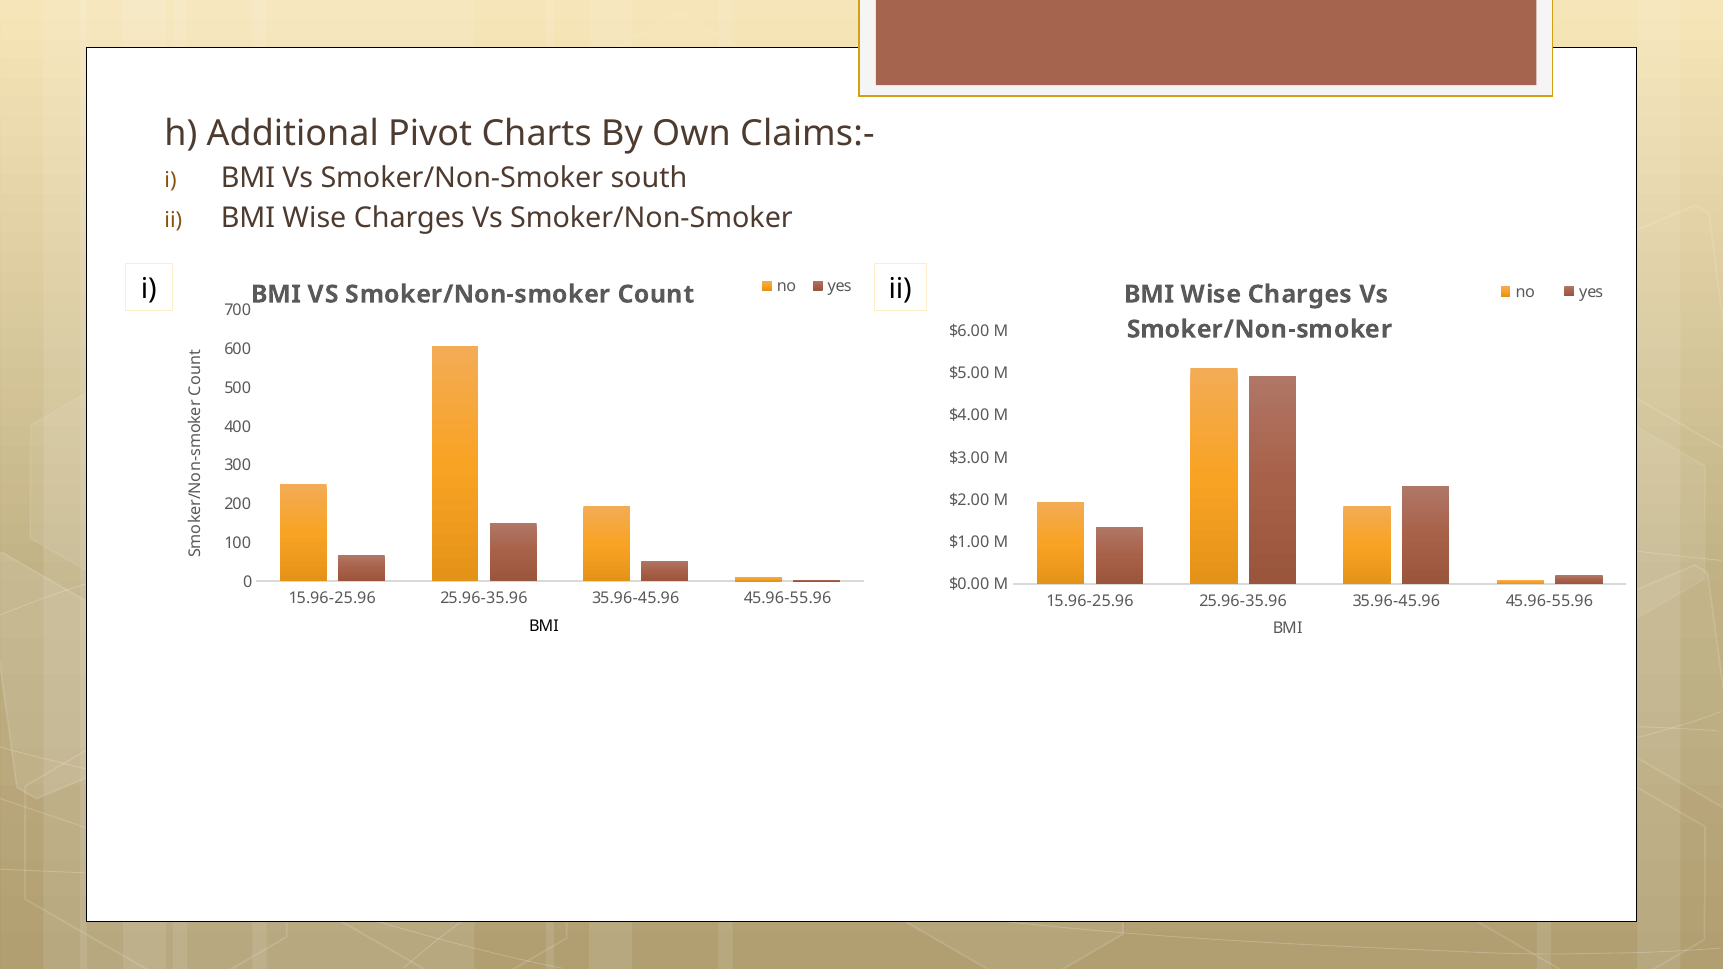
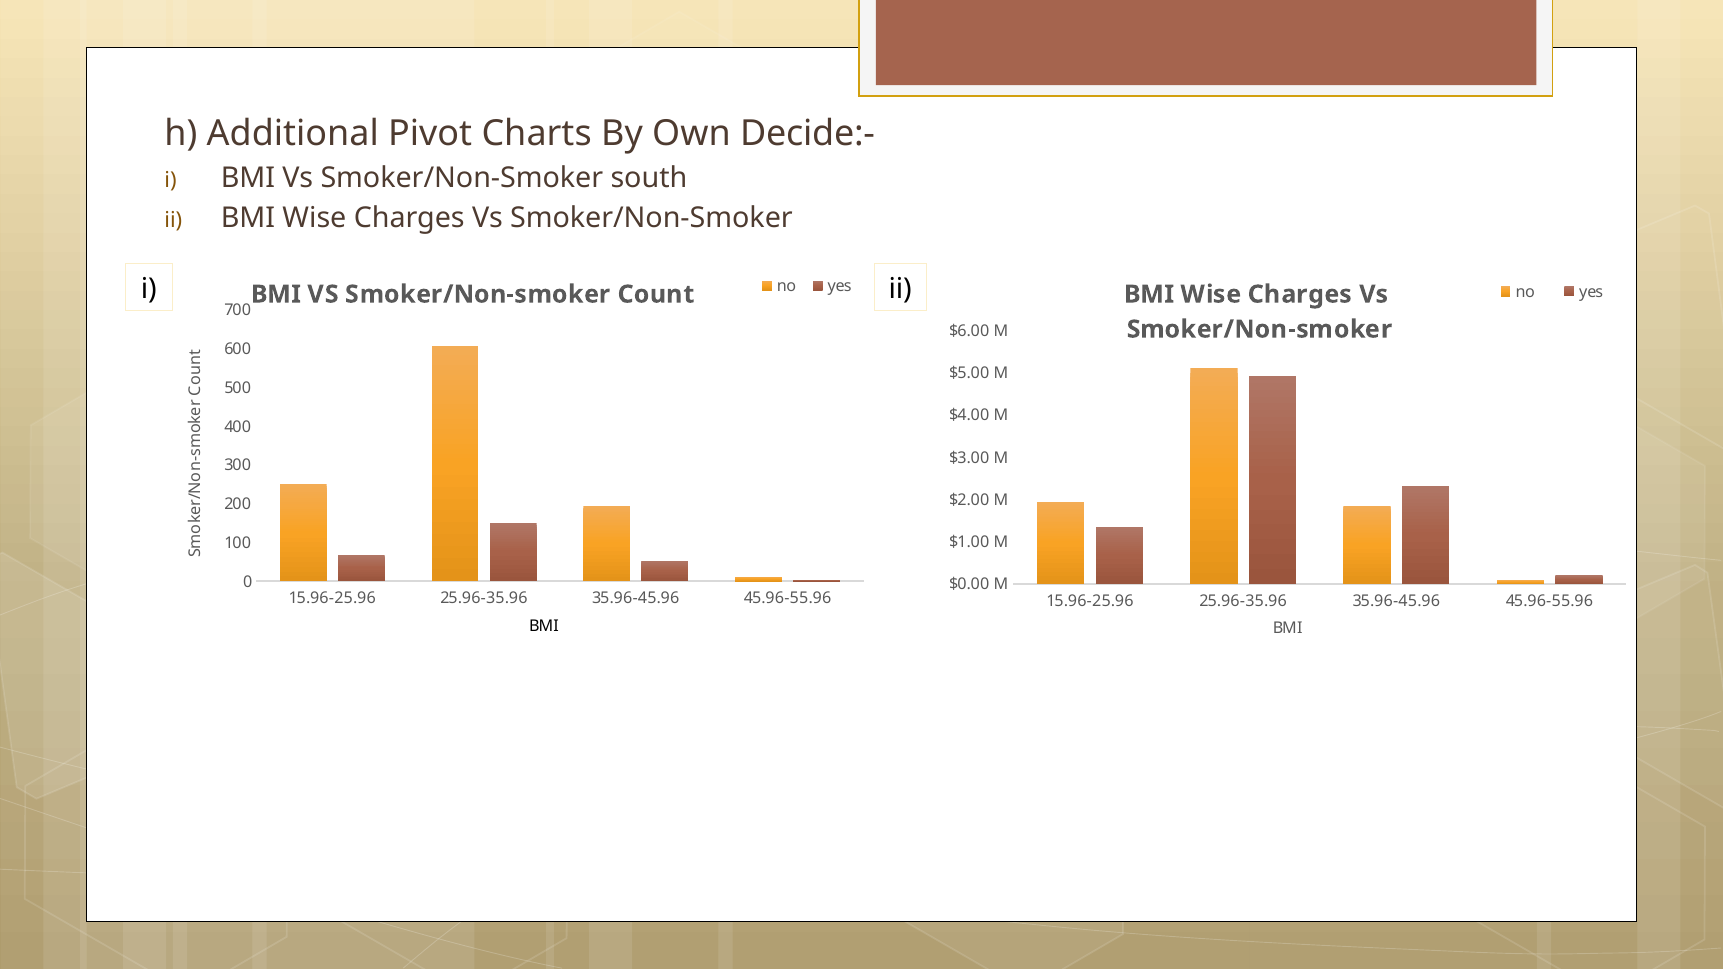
Claims:-: Claims:- -> Decide:-
